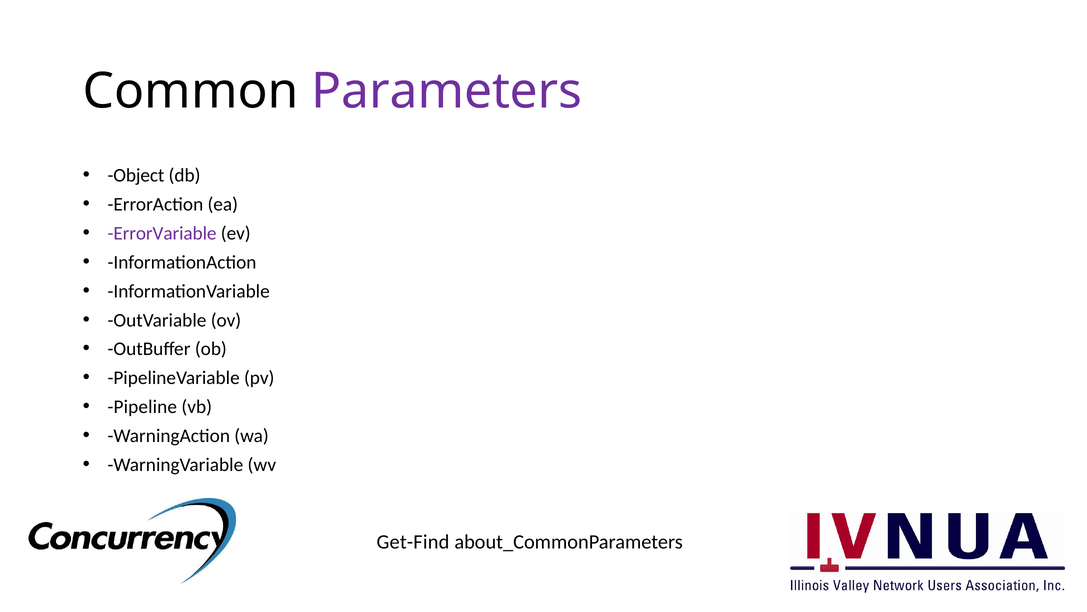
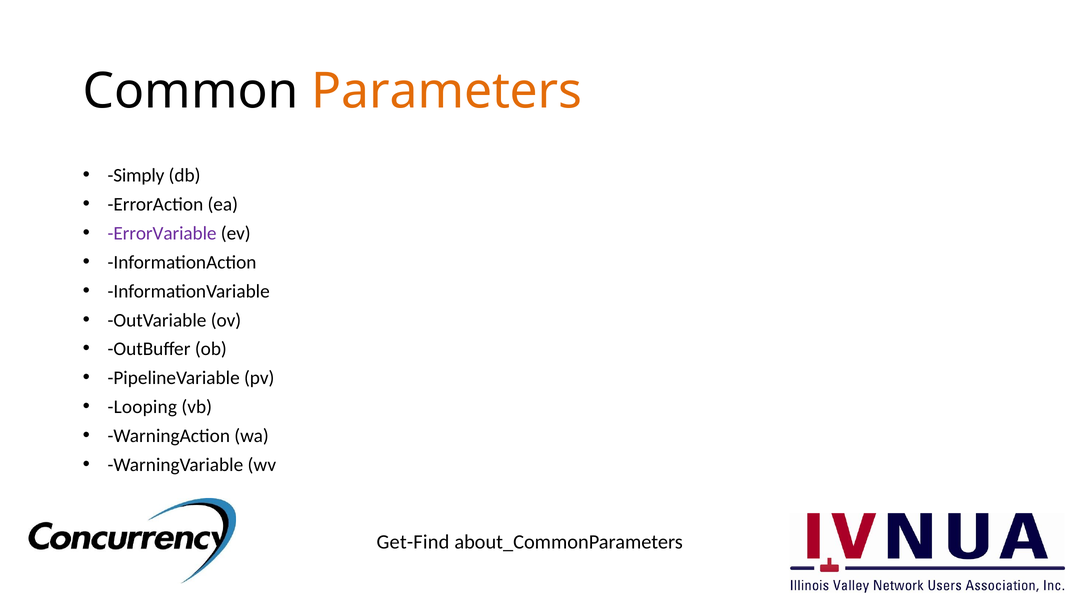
Parameters colour: purple -> orange
Object: Object -> Simply
Pipeline: Pipeline -> Looping
